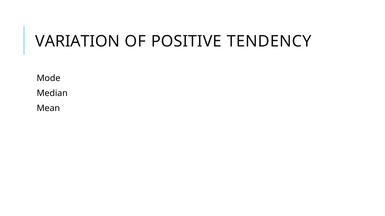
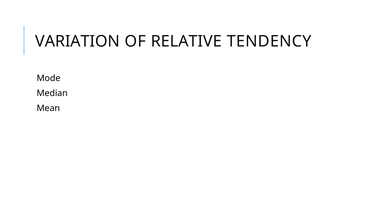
POSITIVE: POSITIVE -> RELATIVE
